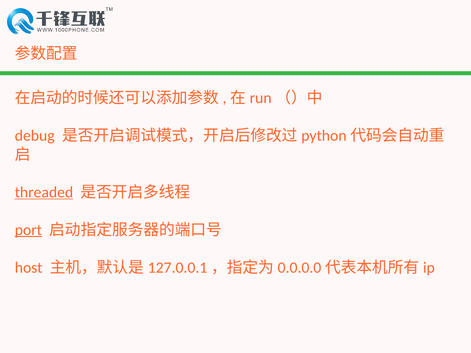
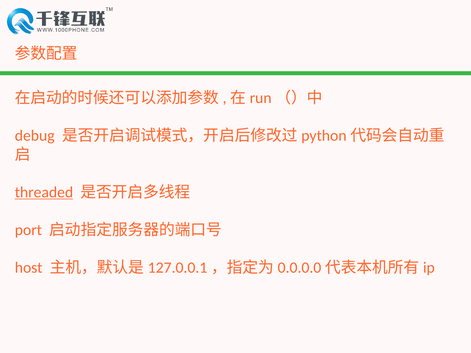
port underline: present -> none
